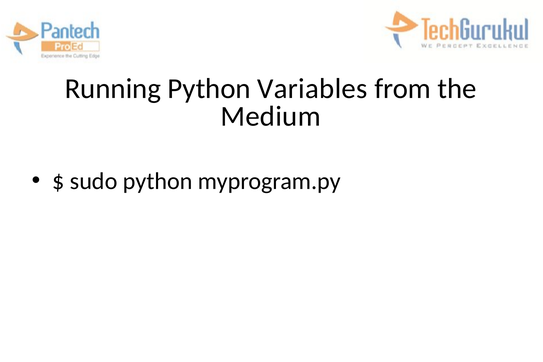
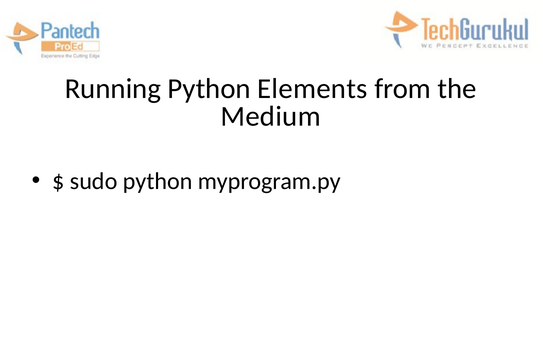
Variables: Variables -> Elements
